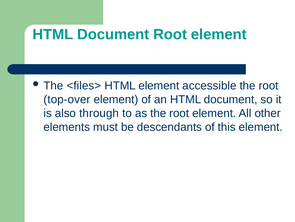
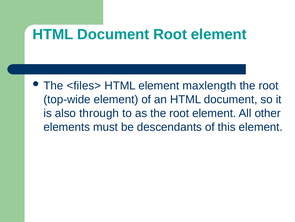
accessible: accessible -> maxlength
top-over: top-over -> top-wide
